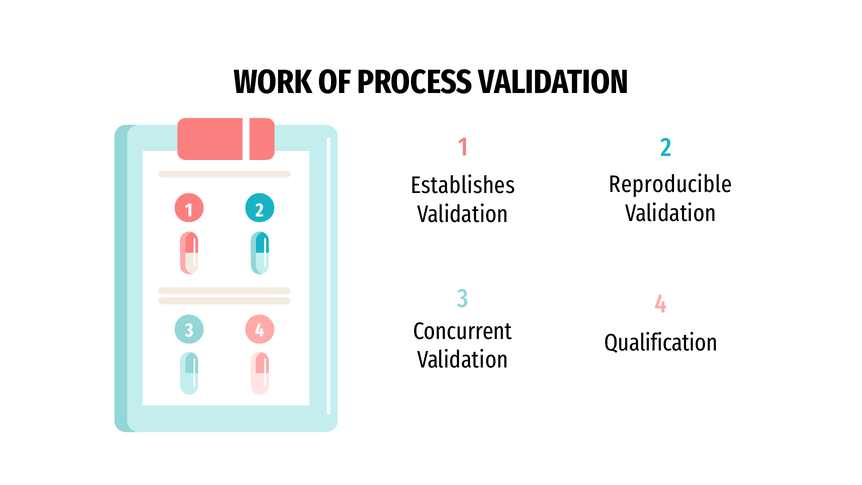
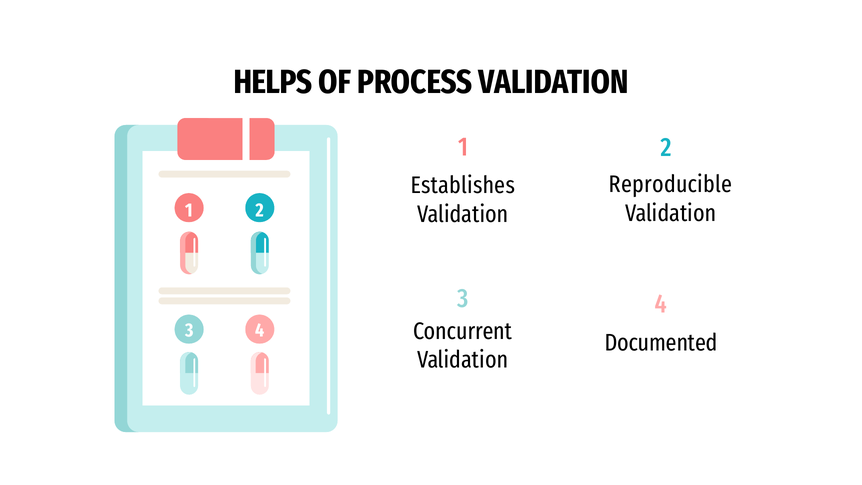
WORK: WORK -> HELPS
Qualification: Qualification -> Documented
